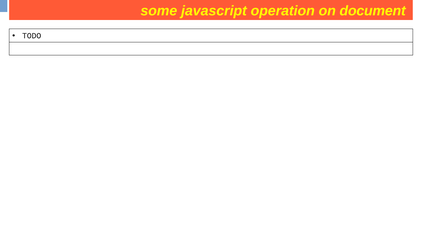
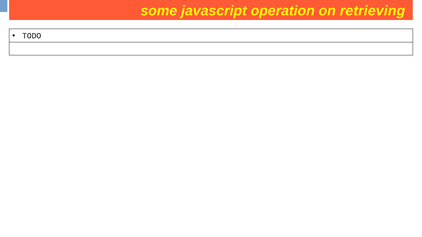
document: document -> retrieving
